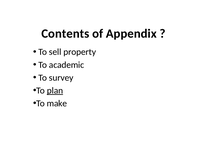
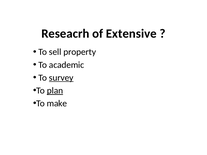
Contents: Contents -> Reseacrh
Appendix: Appendix -> Extensive
survey underline: none -> present
